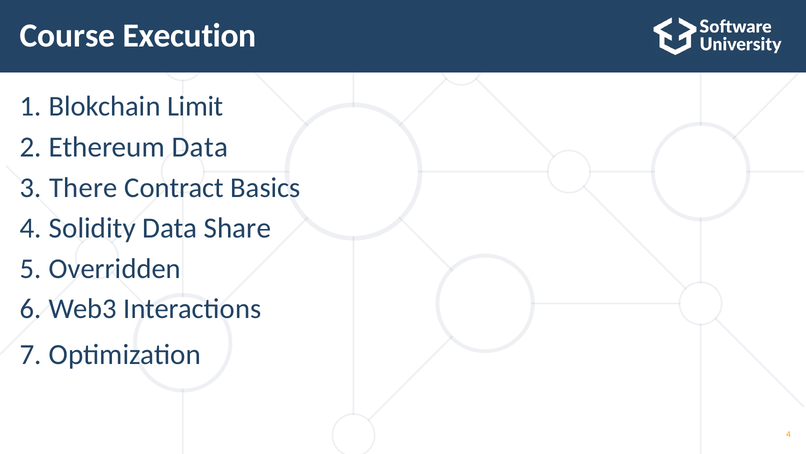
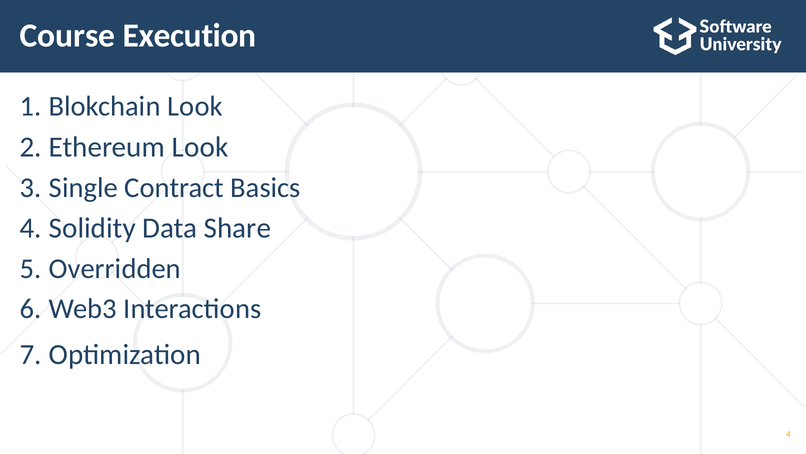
Blokchain Limit: Limit -> Look
Data at (200, 147): Data -> Look
There: There -> Single
